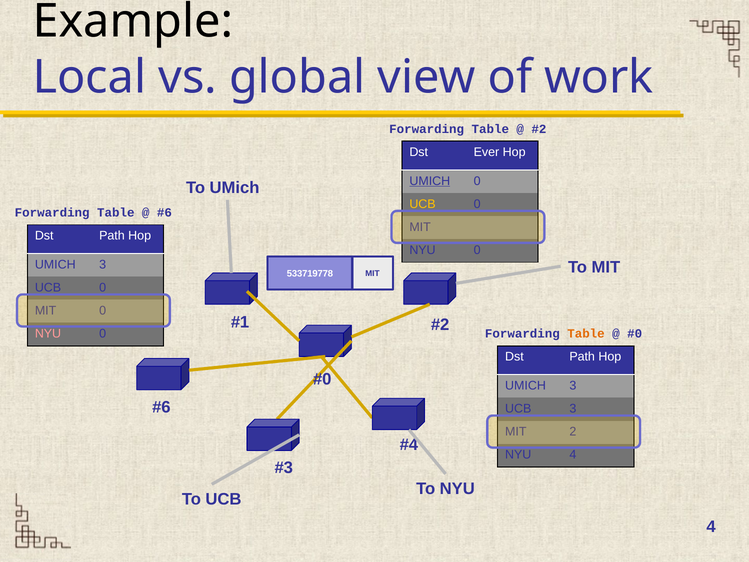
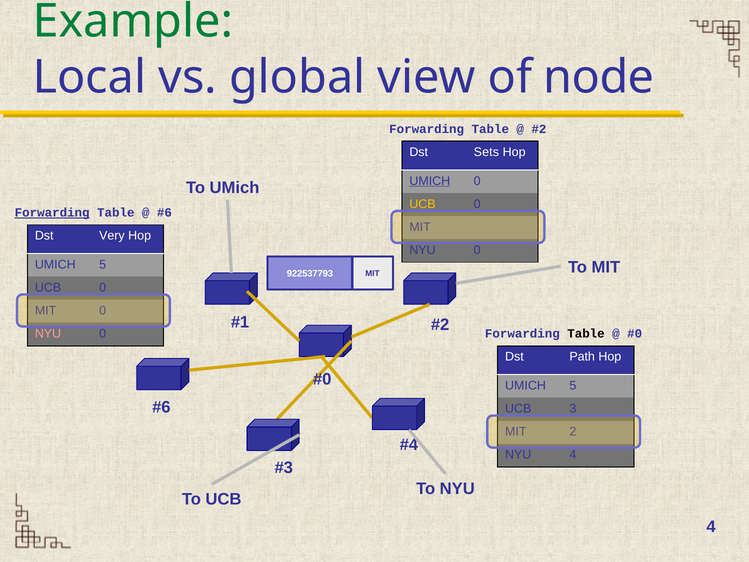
Example colour: black -> green
work: work -> node
Ever: Ever -> Sets
Forwarding at (52, 212) underline: none -> present
Path at (112, 236): Path -> Very
3 at (103, 264): 3 -> 5
533719778: 533719778 -> 922537793
Table at (586, 334) colour: orange -> black
3 at (573, 385): 3 -> 5
